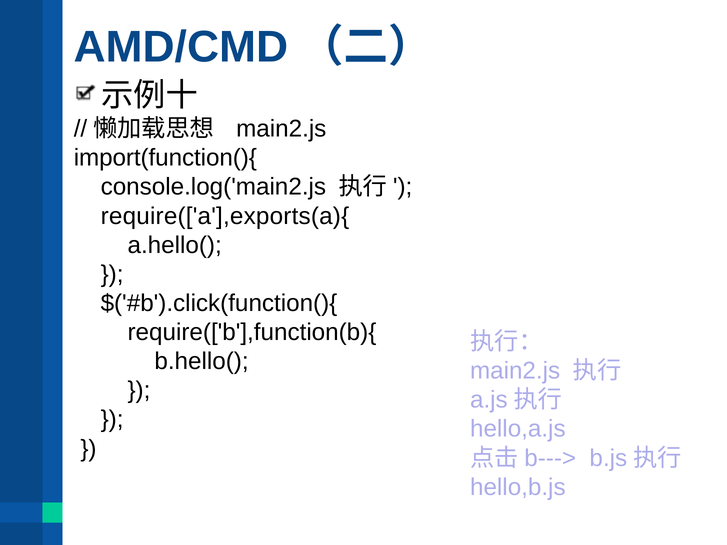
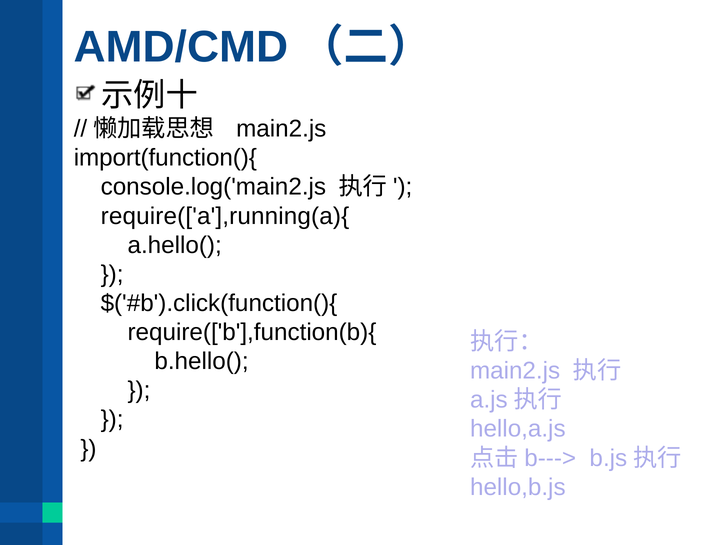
require(['a'],exports(a){: require(['a'],exports(a){ -> require(['a'],running(a){
